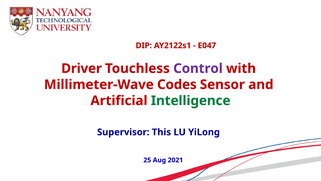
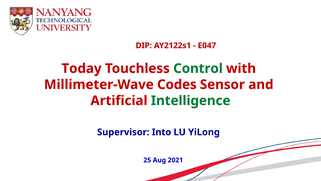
Driver: Driver -> Today
Control colour: purple -> green
This: This -> Into
